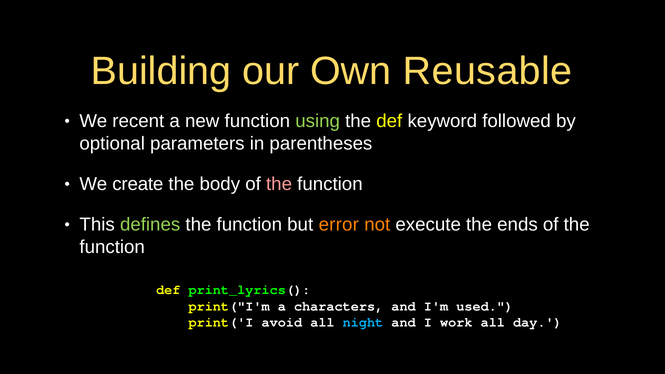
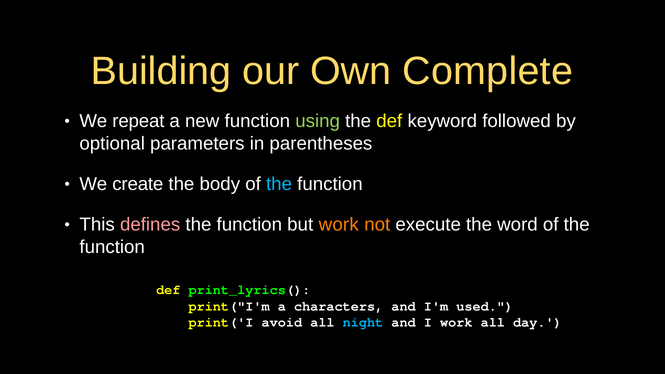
Reusable: Reusable -> Complete
recent: recent -> repeat
the at (279, 184) colour: pink -> light blue
defines colour: light green -> pink
but error: error -> work
ends: ends -> word
